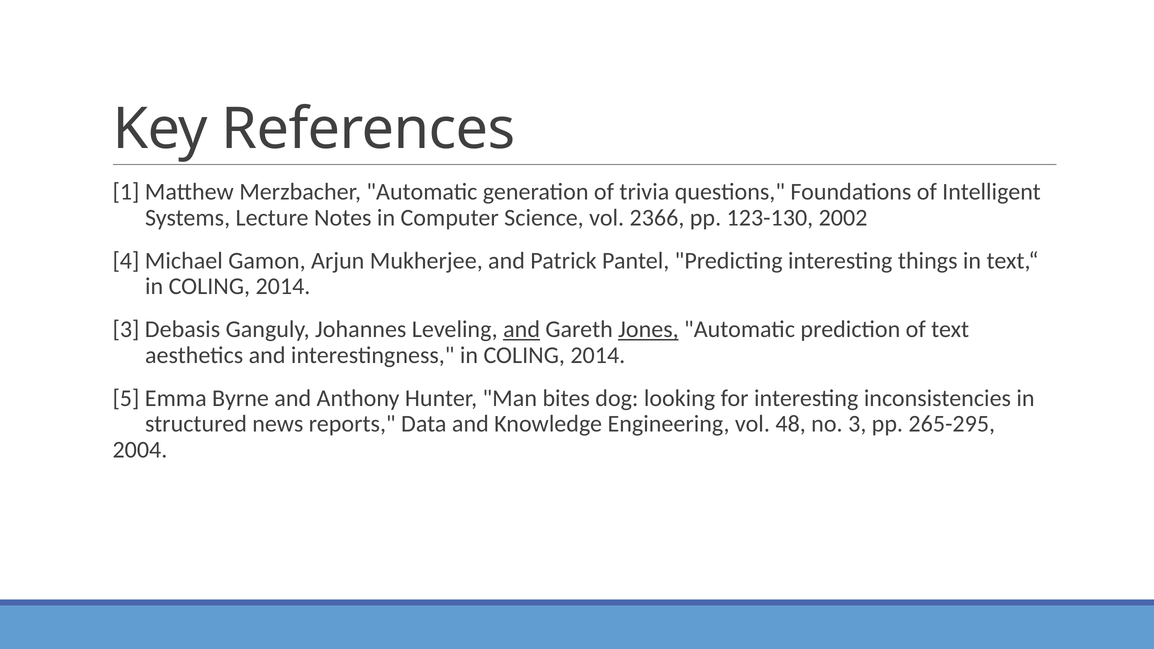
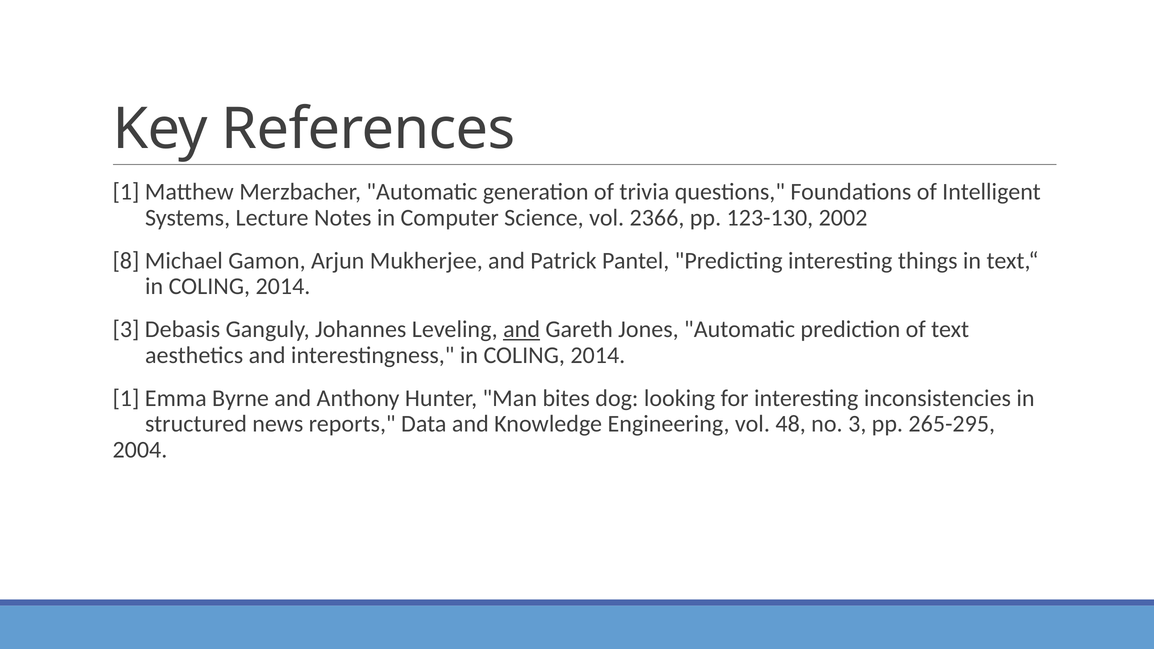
4: 4 -> 8
Jones underline: present -> none
5 at (126, 398): 5 -> 1
